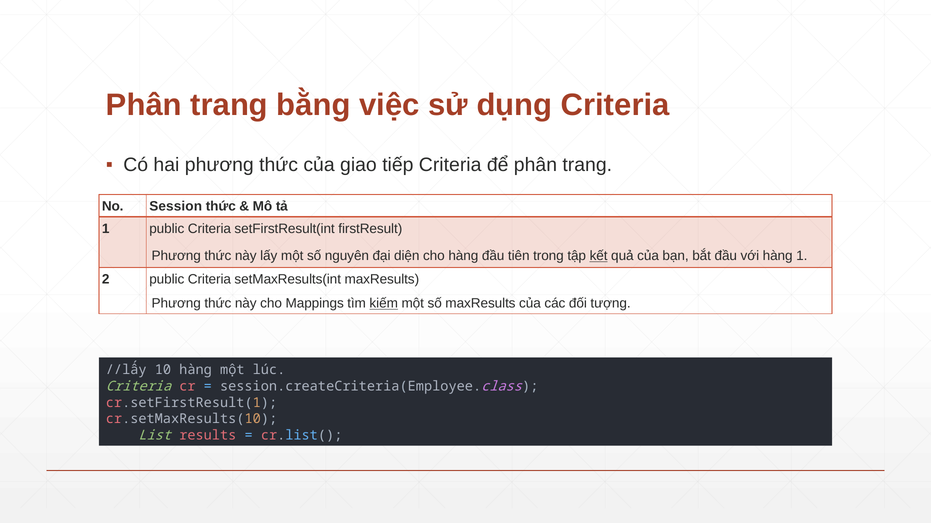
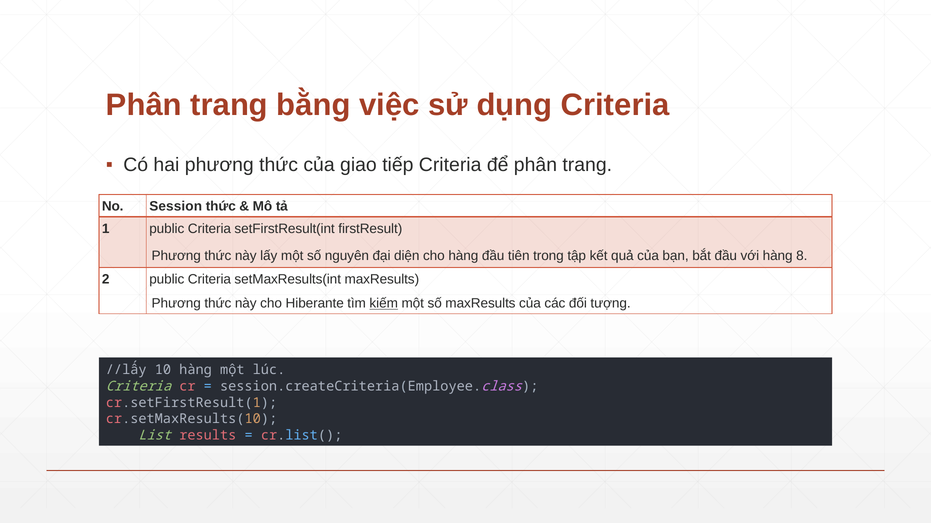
kết underline: present -> none
hàng 1: 1 -> 8
Mappings: Mappings -> Hiberante
